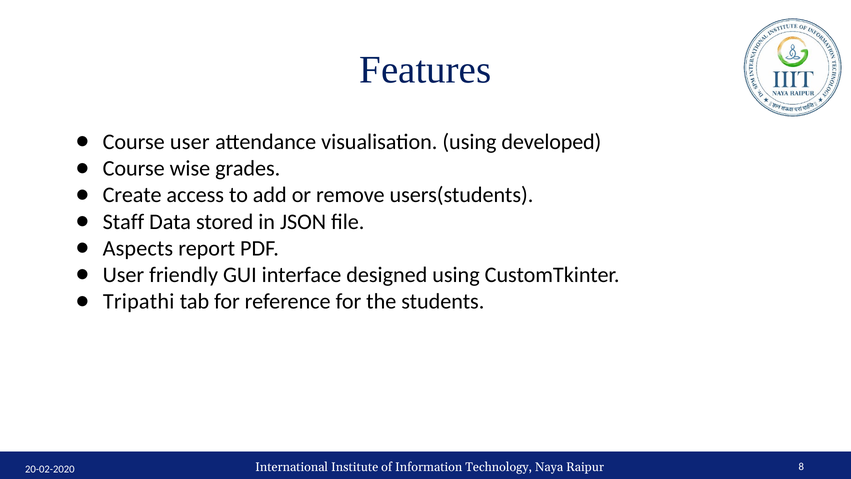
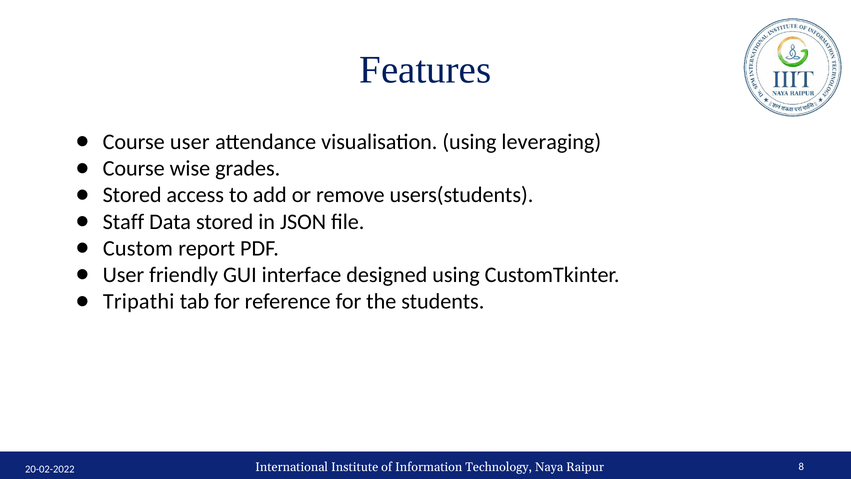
developed: developed -> leveraging
Create at (132, 195): Create -> Stored
Aspects: Aspects -> Custom
20-02-2020: 20-02-2020 -> 20-02-2022
